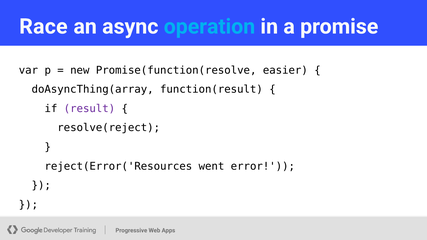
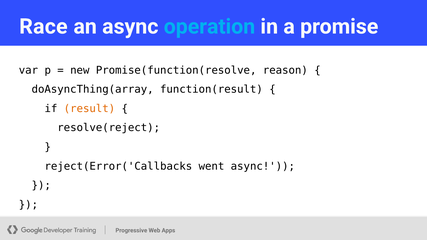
easier: easier -> reason
result colour: purple -> orange
reject(Error('Resources: reject(Error('Resources -> reject(Error('Callbacks
went error: error -> async
